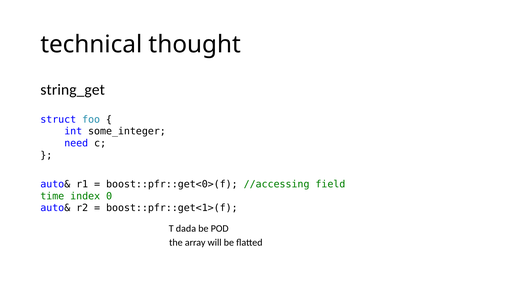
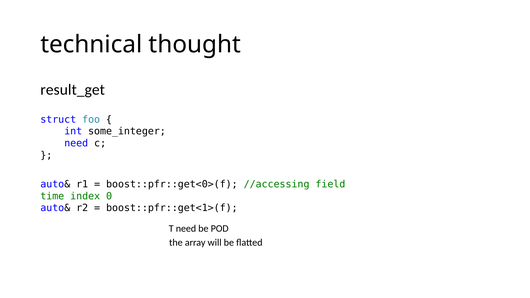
string_get: string_get -> result_get
T dada: dada -> need
